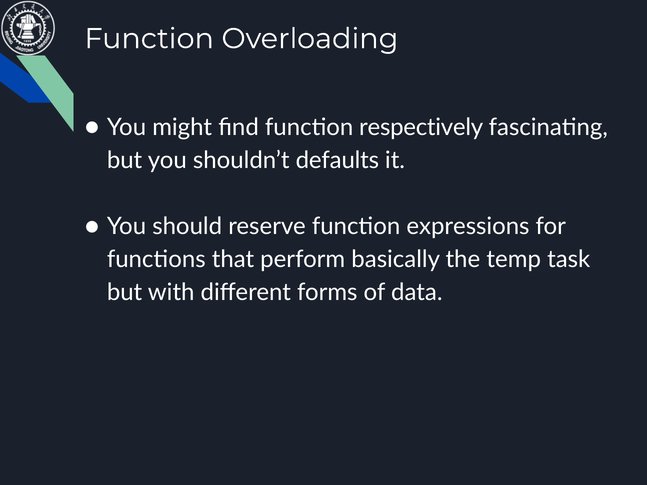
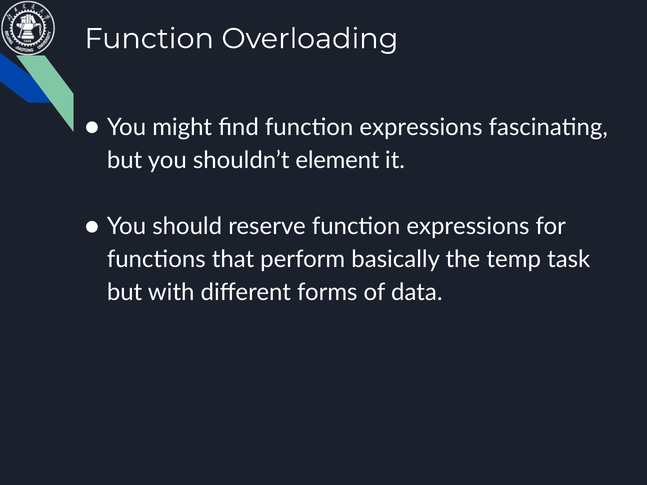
find function respectively: respectively -> expressions
defaults: defaults -> element
